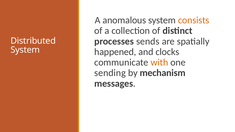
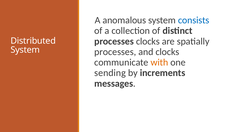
consists colour: orange -> blue
processes sends: sends -> clocks
happened at (115, 52): happened -> processes
mechanism: mechanism -> increments
